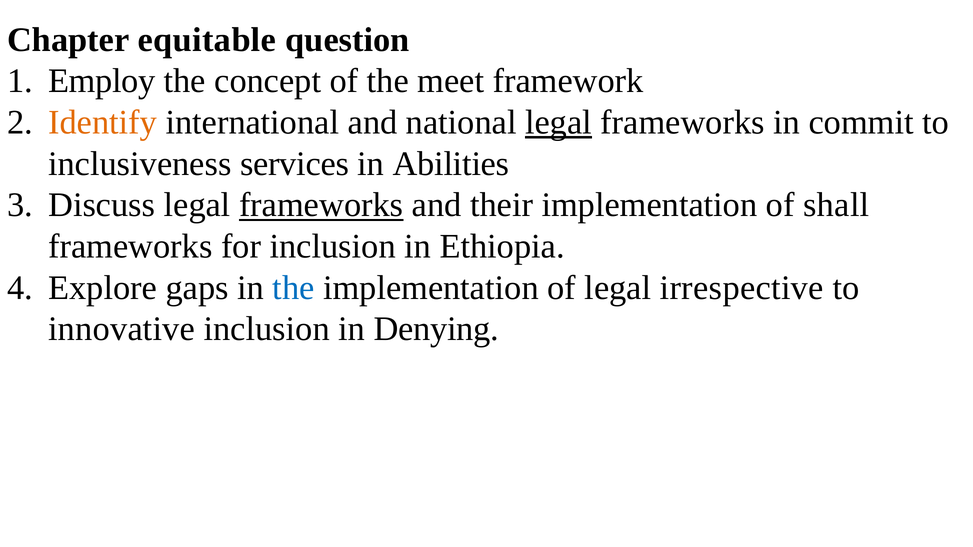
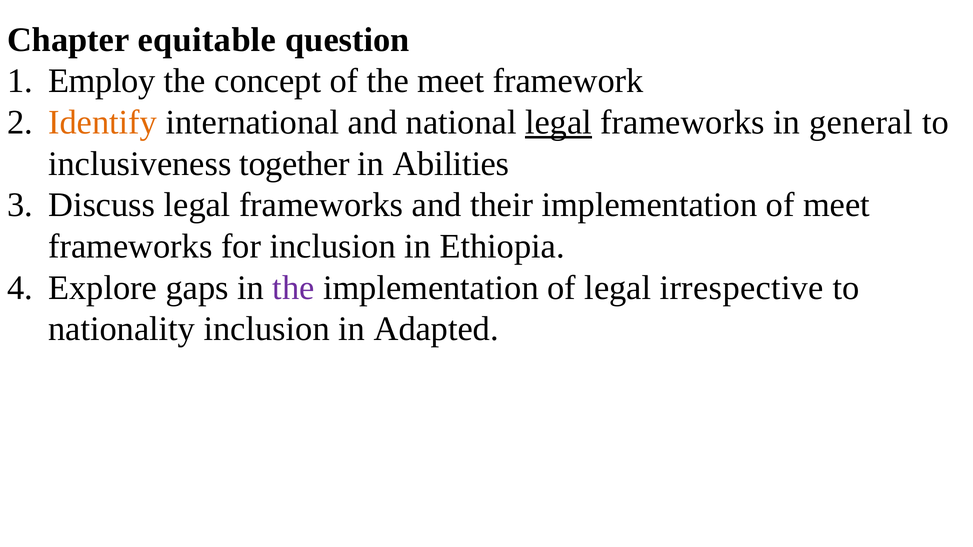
commit: commit -> general
services: services -> together
frameworks at (321, 205) underline: present -> none
of shall: shall -> meet
the at (293, 288) colour: blue -> purple
innovative: innovative -> nationality
Denying: Denying -> Adapted
